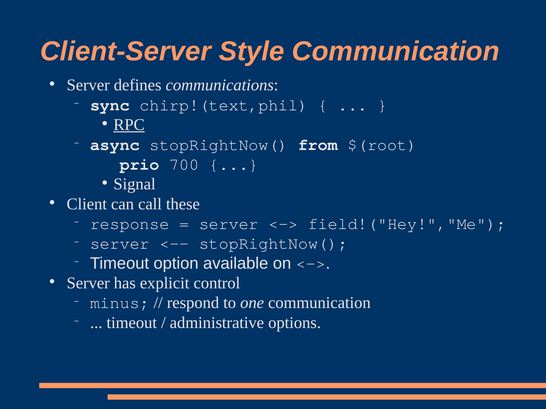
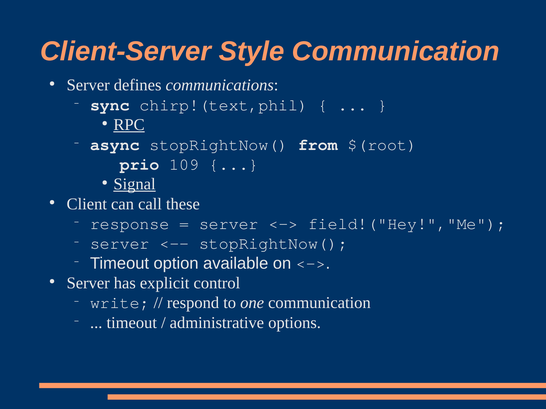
700: 700 -> 109
Signal underline: none -> present
minus: minus -> write
